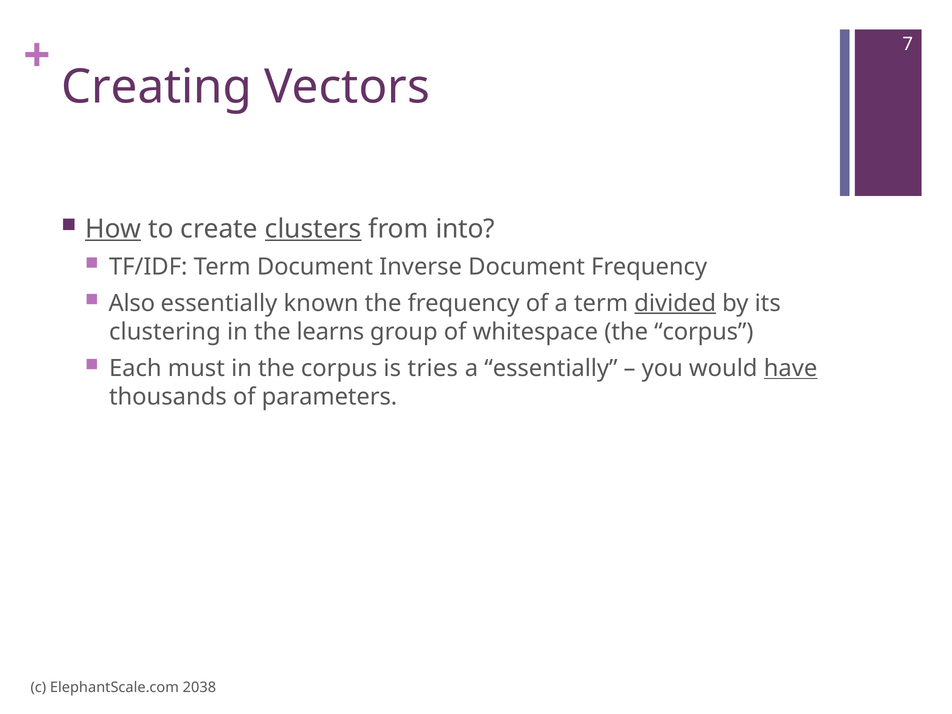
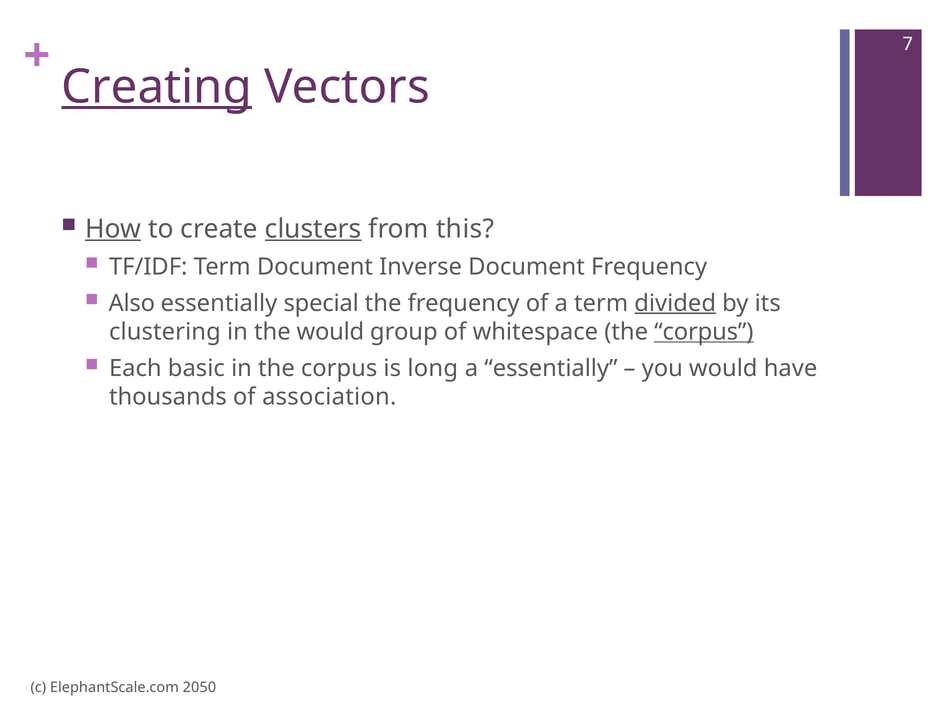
Creating underline: none -> present
into: into -> this
known: known -> special
the learns: learns -> would
corpus at (704, 332) underline: none -> present
must: must -> basic
tries: tries -> long
have underline: present -> none
parameters: parameters -> association
2038: 2038 -> 2050
